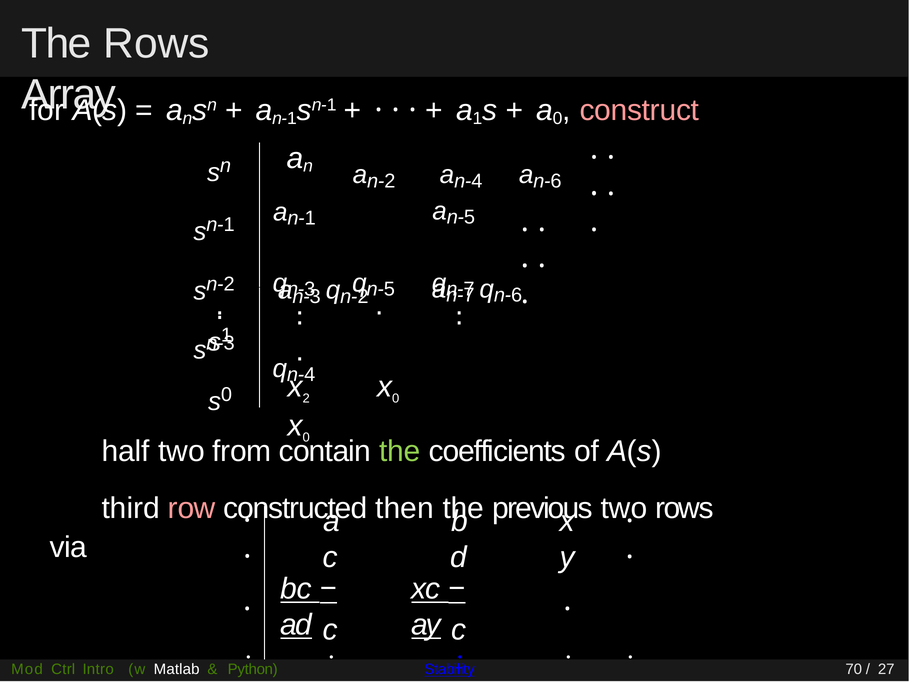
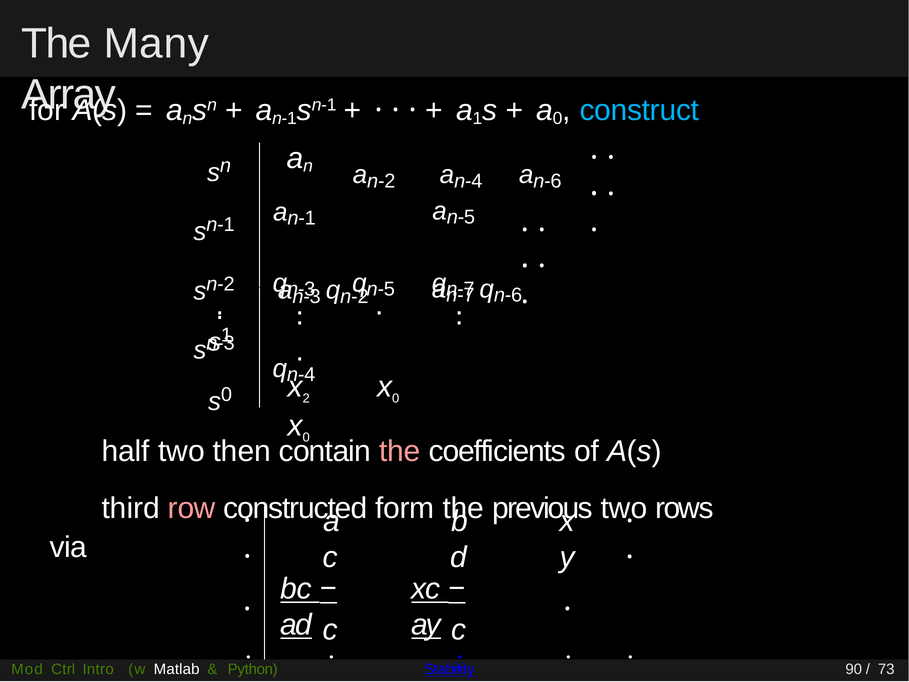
The Rows: Rows -> Many
construct colour: pink -> light blue
from: from -> then
the at (400, 452) colour: light green -> pink
then: then -> form
70: 70 -> 90
27: 27 -> 73
